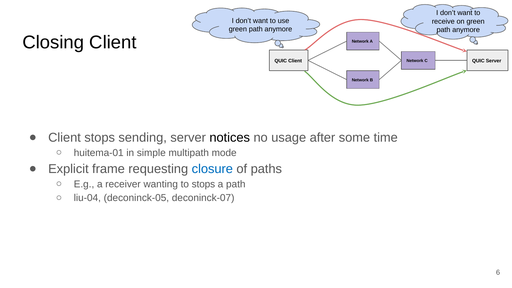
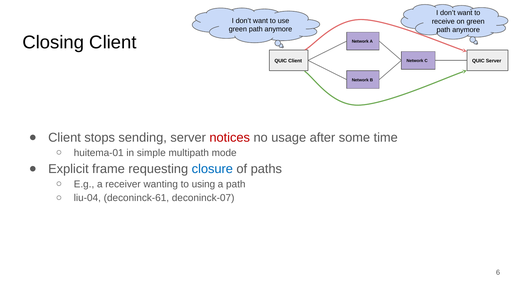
notices colour: black -> red
to stops: stops -> using
deconinck-05: deconinck-05 -> deconinck-61
